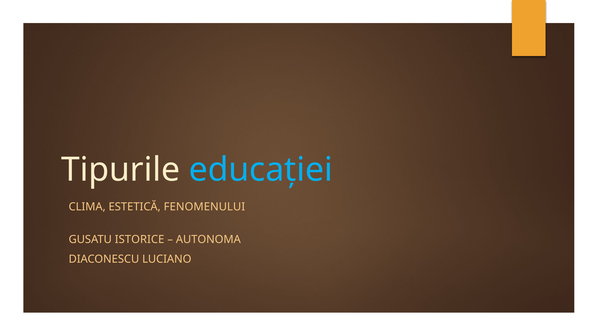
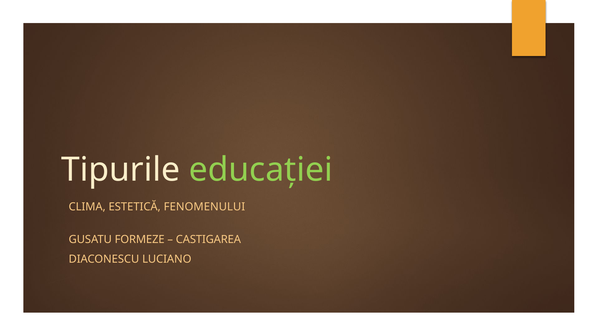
educației colour: light blue -> light green
ISTORICE: ISTORICE -> FORMEZE
AUTONOMA: AUTONOMA -> CASTIGAREA
